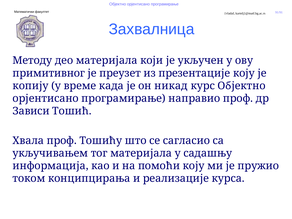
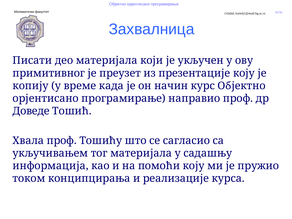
Методу: Методу -> Писати
никад: никад -> начин
Зависи: Зависи -> Доведе
